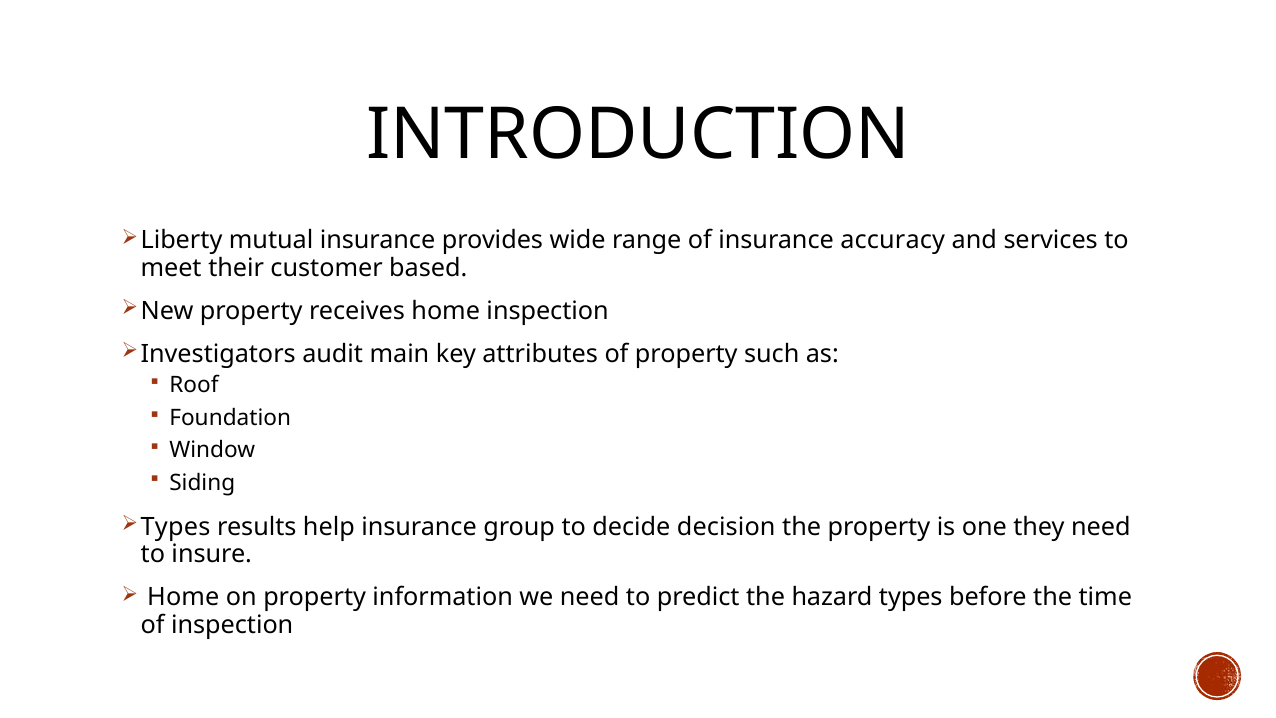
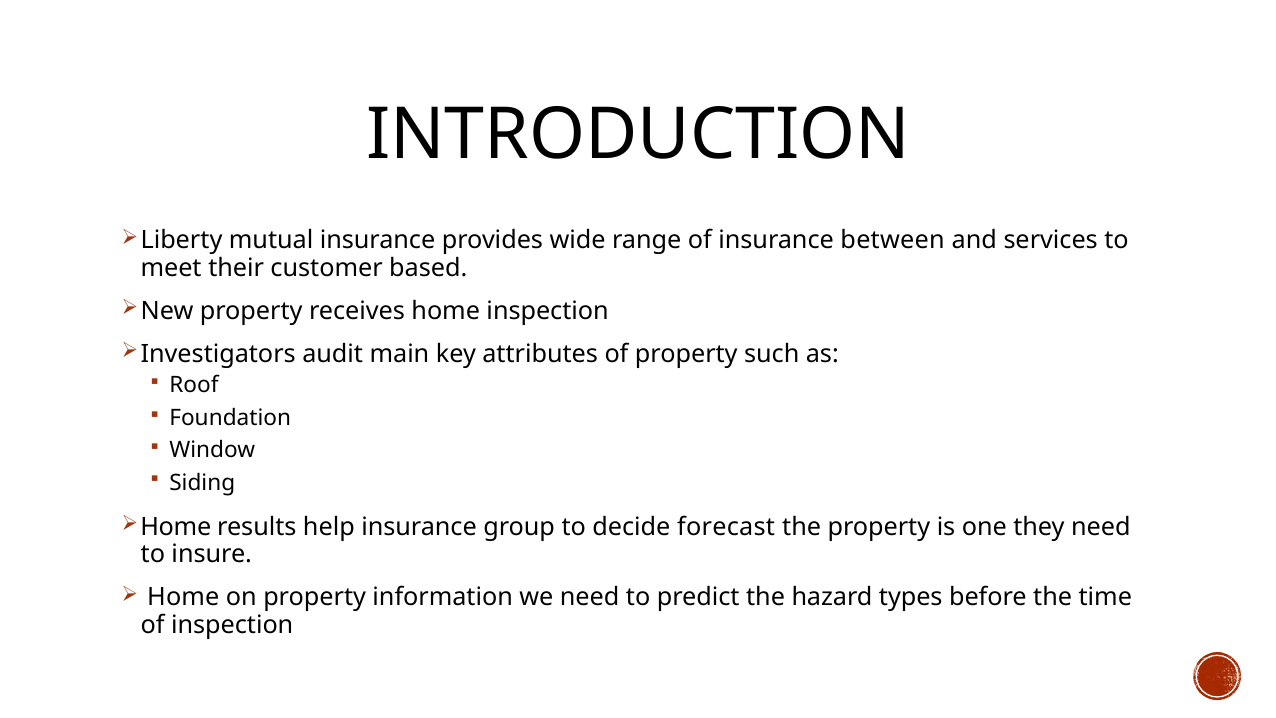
accuracy: accuracy -> between
Types at (176, 527): Types -> Home
decision: decision -> forecast
